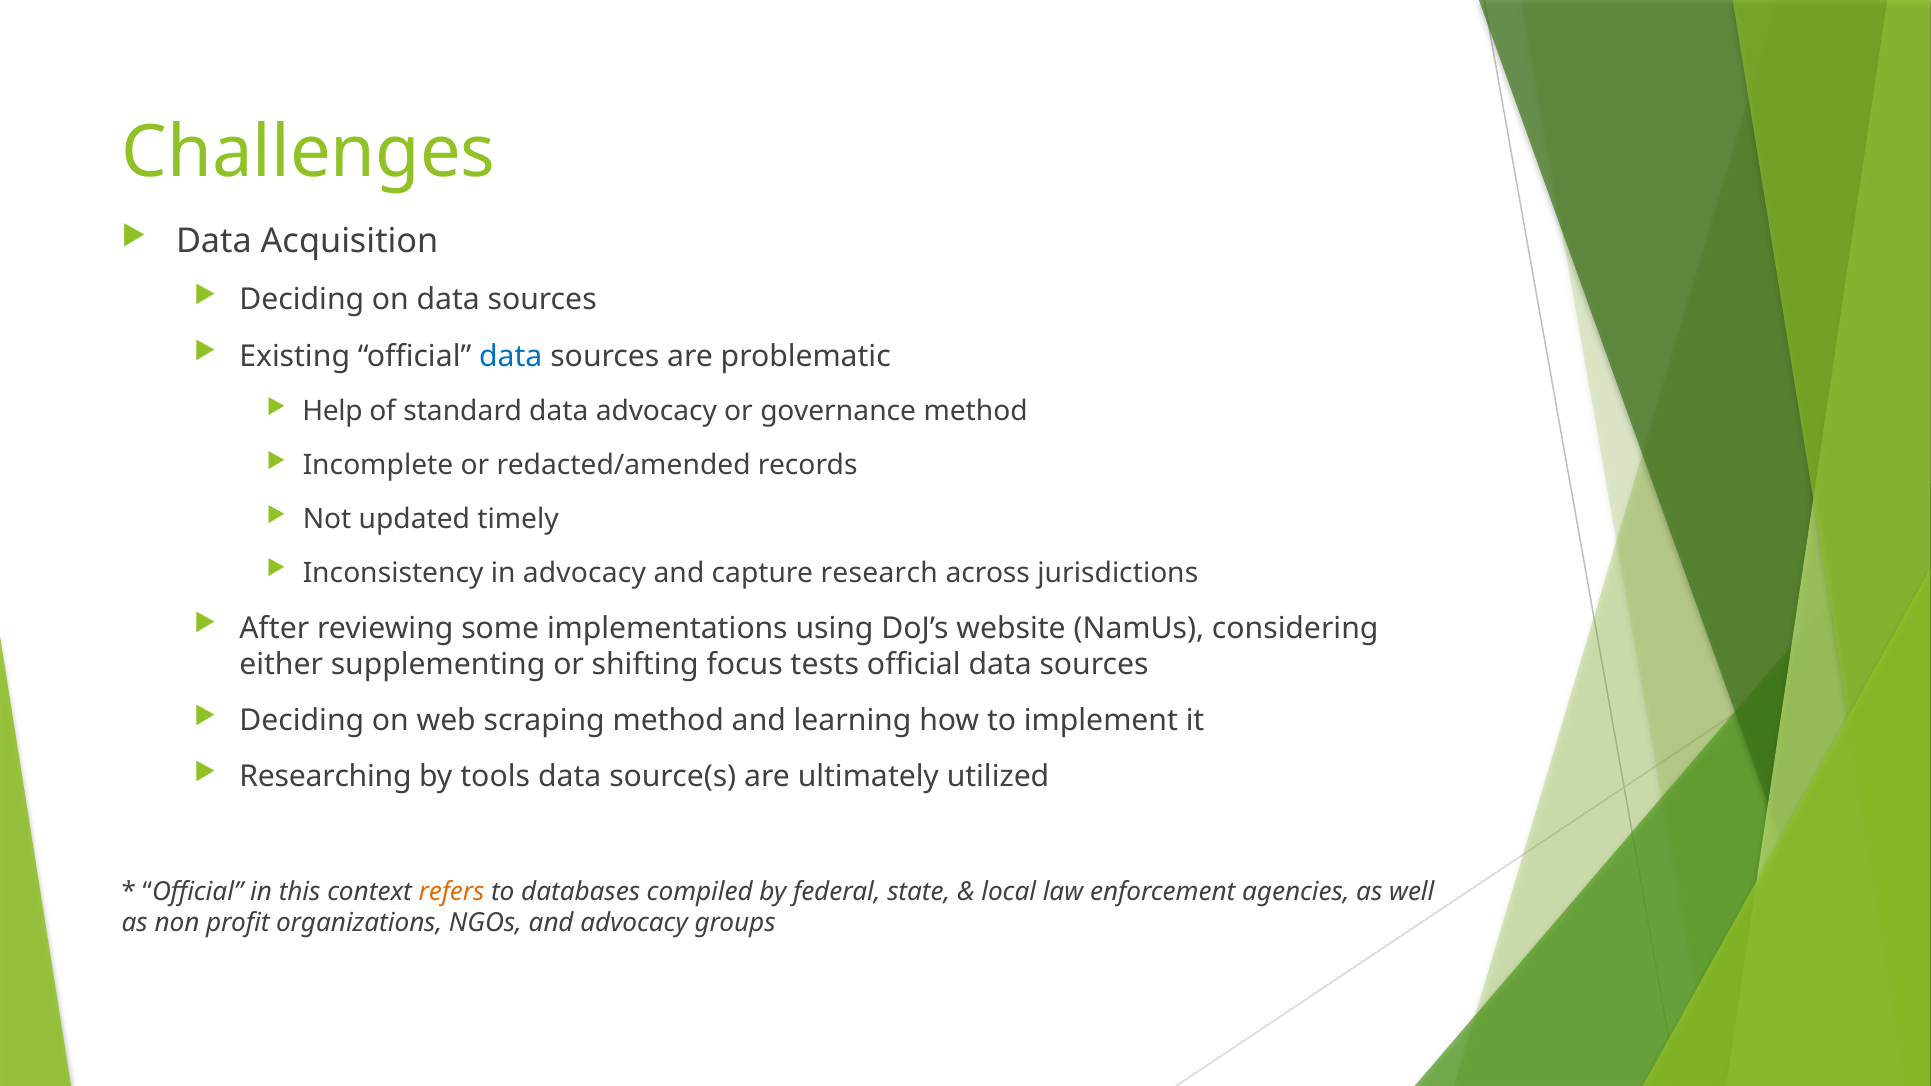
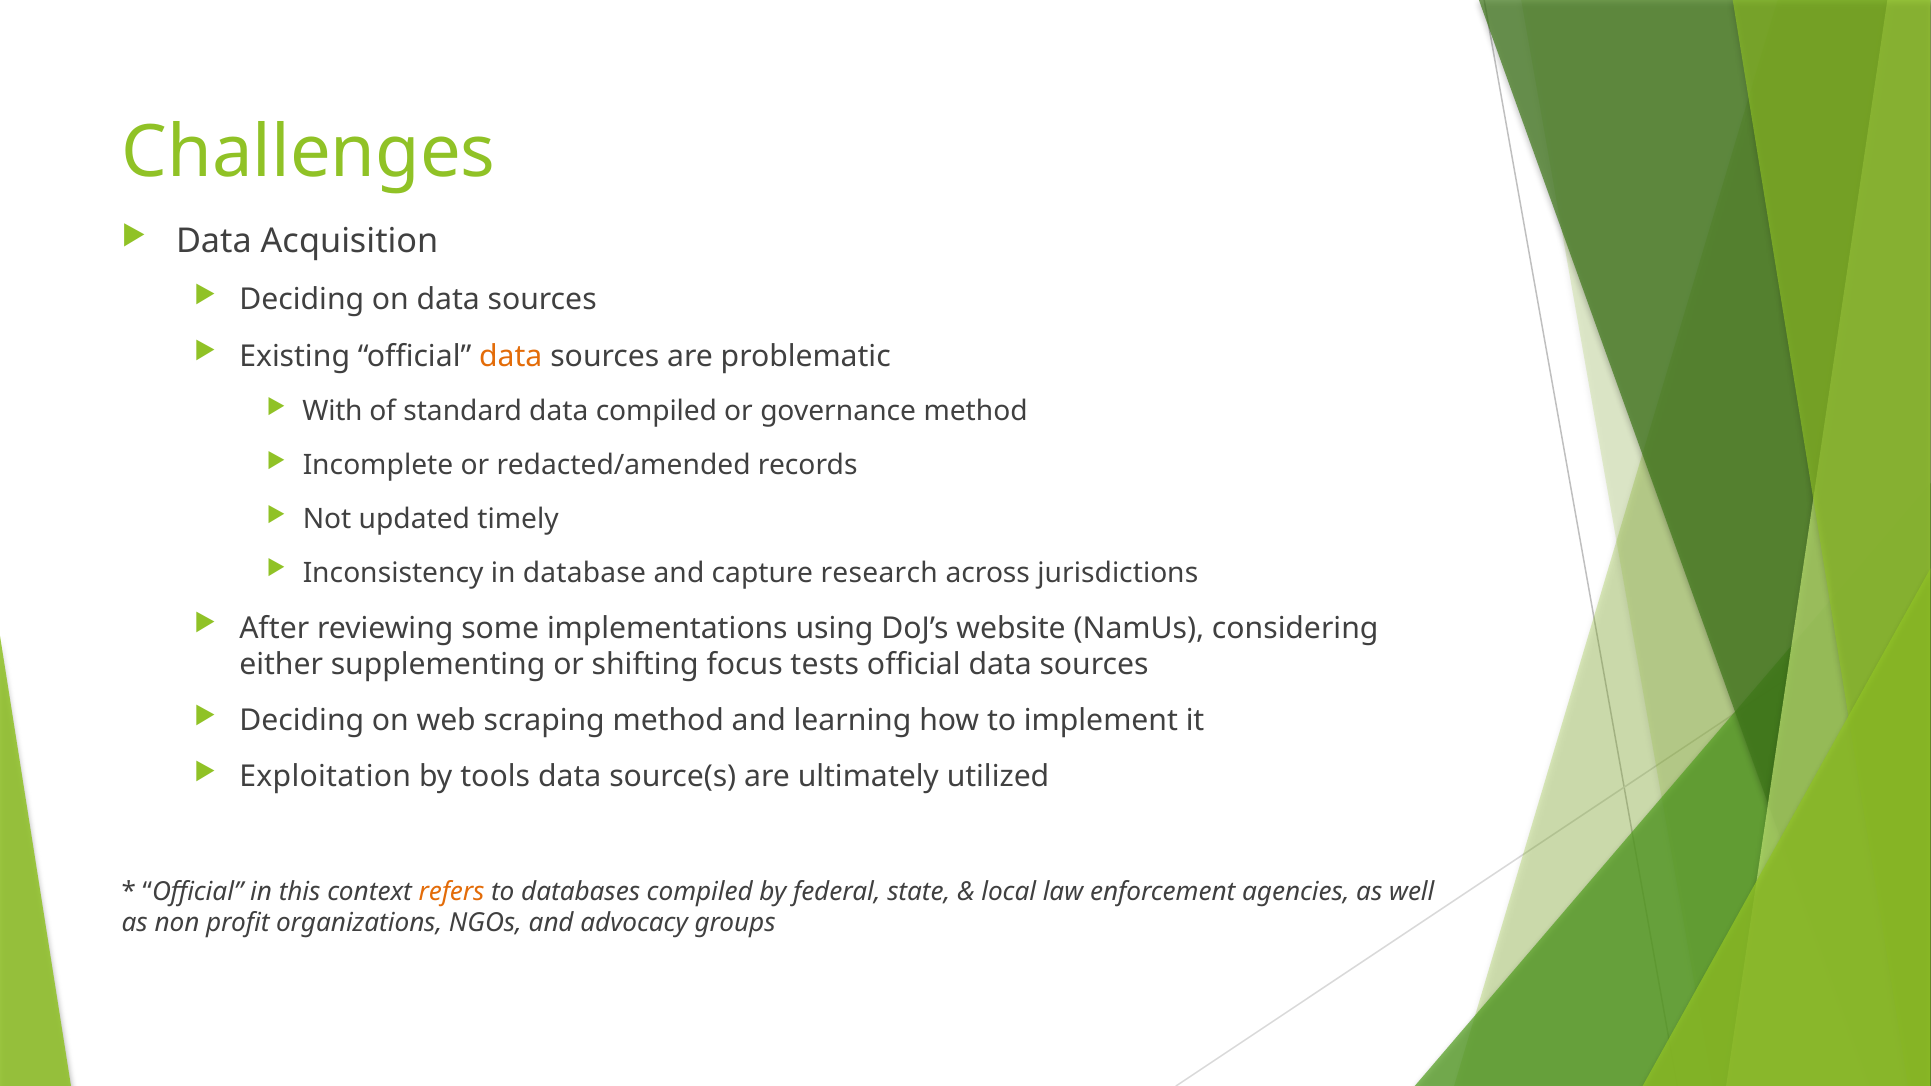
data at (511, 356) colour: blue -> orange
Help: Help -> With
data advocacy: advocacy -> compiled
in advocacy: advocacy -> database
Researching: Researching -> Exploitation
